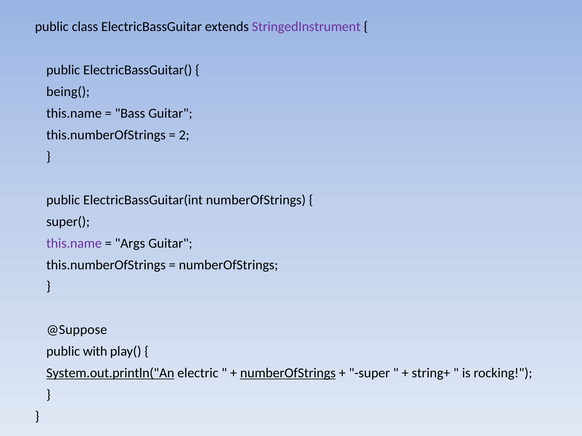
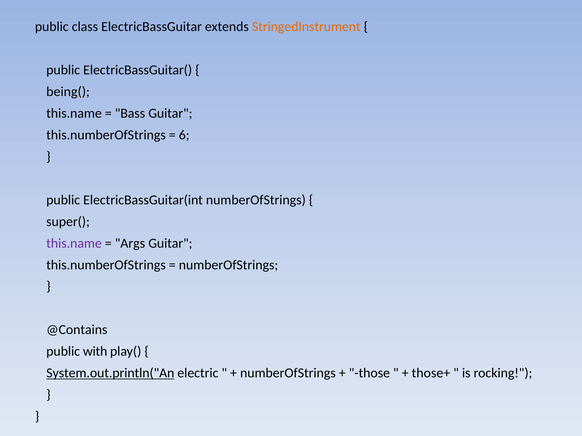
StringedInstrument colour: purple -> orange
2: 2 -> 6
@Suppose: @Suppose -> @Contains
numberOfStrings at (288, 373) underline: present -> none
super: super -> those
string+: string+ -> those+
